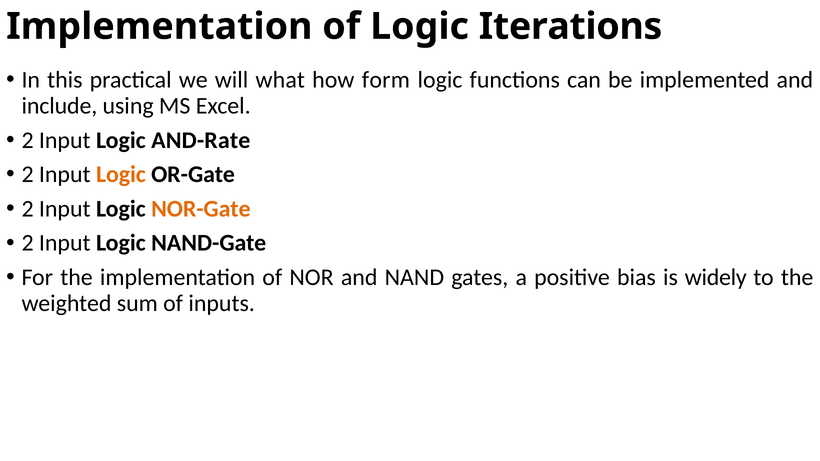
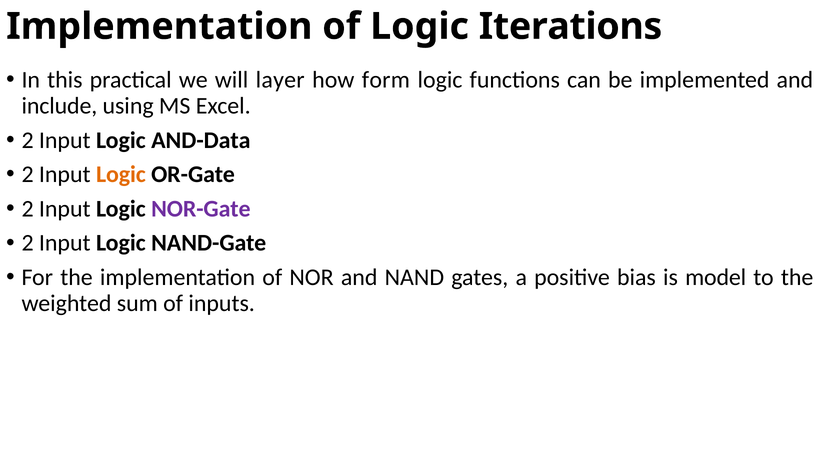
what: what -> layer
AND-Rate: AND-Rate -> AND-Data
NOR-Gate colour: orange -> purple
widely: widely -> model
